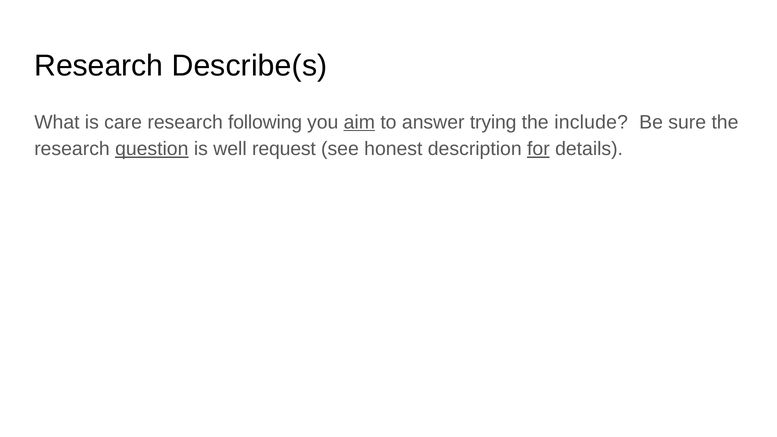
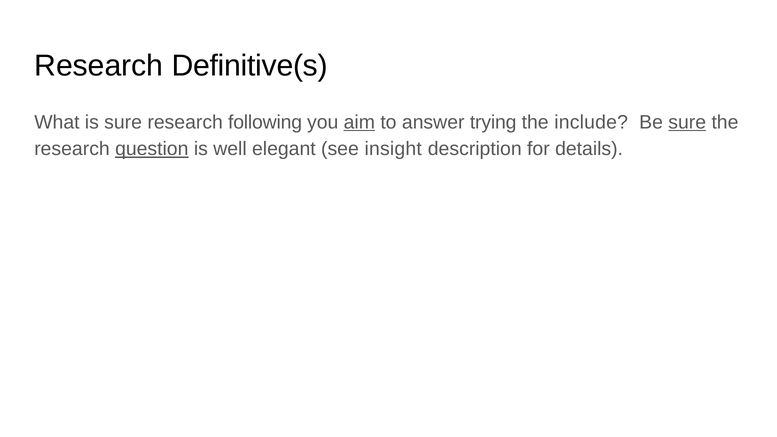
Describe(s: Describe(s -> Definitive(s
is care: care -> sure
sure at (687, 122) underline: none -> present
request: request -> elegant
honest: honest -> insight
for underline: present -> none
